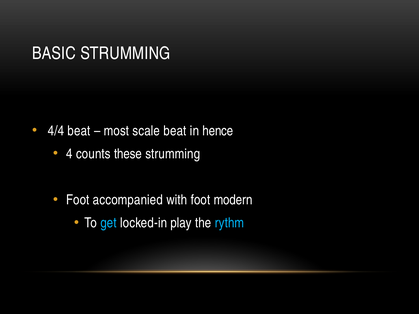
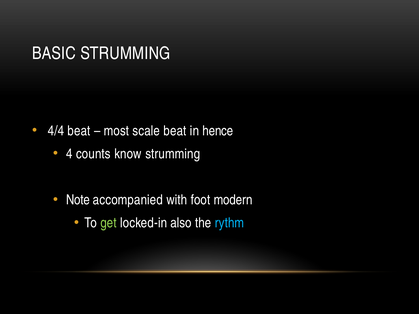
these: these -> know
Foot at (78, 200): Foot -> Note
get colour: light blue -> light green
play: play -> also
